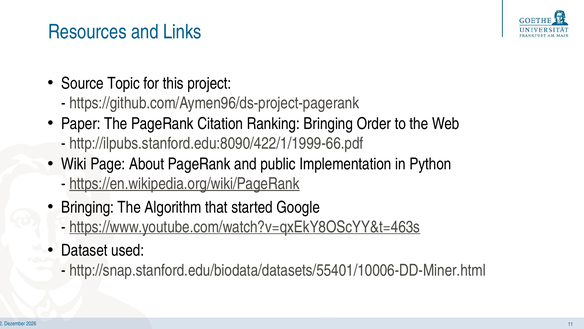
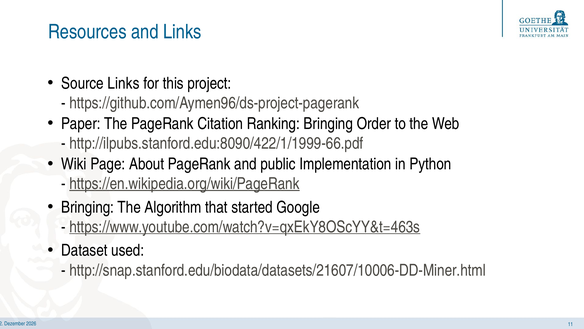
Source Topic: Topic -> Links
http://snap.stanford.edu/biodata/datasets/55401/10006-DD-Miner.html: http://snap.stanford.edu/biodata/datasets/55401/10006-DD-Miner.html -> http://snap.stanford.edu/biodata/datasets/21607/10006-DD-Miner.html
